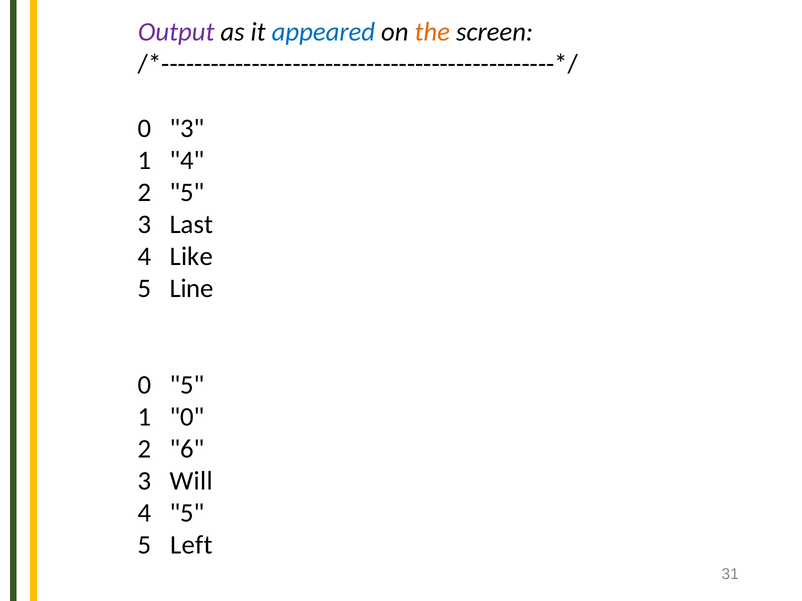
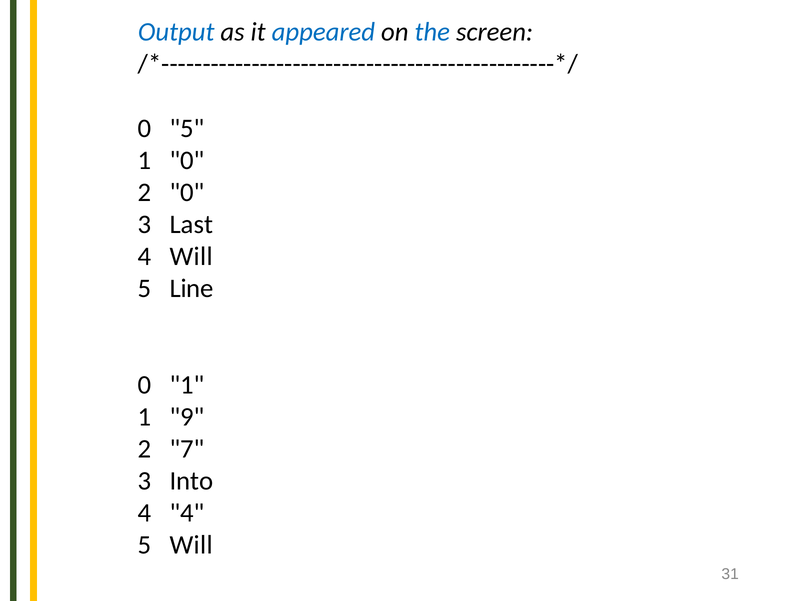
Output colour: purple -> blue
the colour: orange -> blue
0 3: 3 -> 5
1 4: 4 -> 0
2 5: 5 -> 0
4 Like: Like -> Will
0 5: 5 -> 1
1 0: 0 -> 9
6: 6 -> 7
Will: Will -> Into
4 5: 5 -> 4
5 Left: Left -> Will
